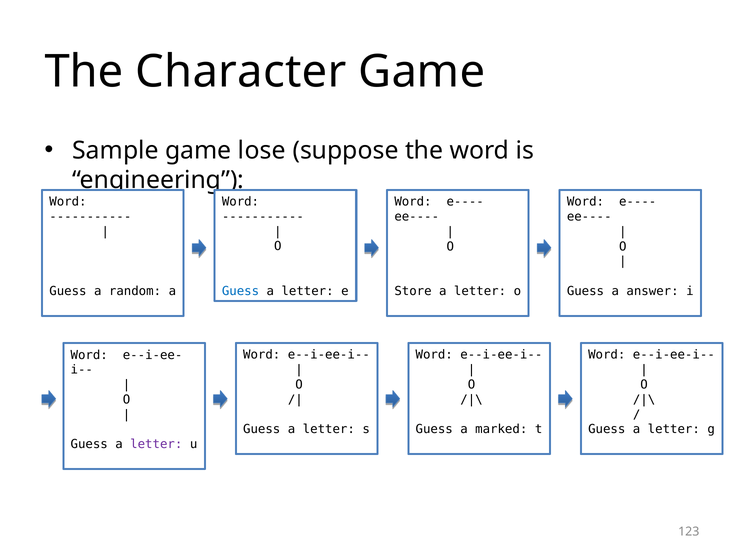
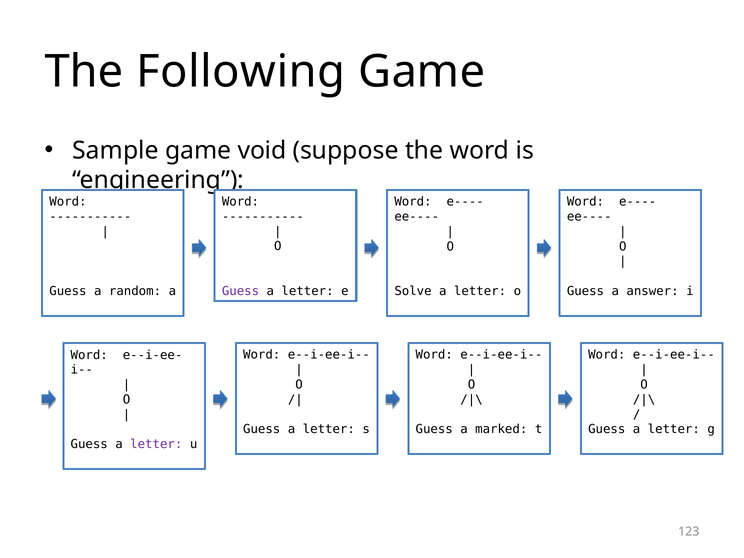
Character: Character -> Following
lose: lose -> void
Guess at (240, 291) colour: blue -> purple
Store: Store -> Solve
